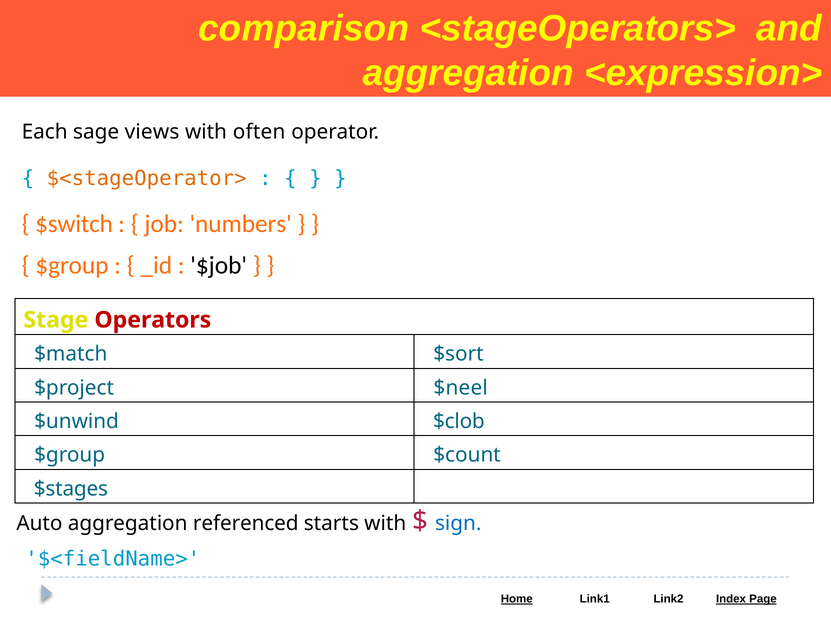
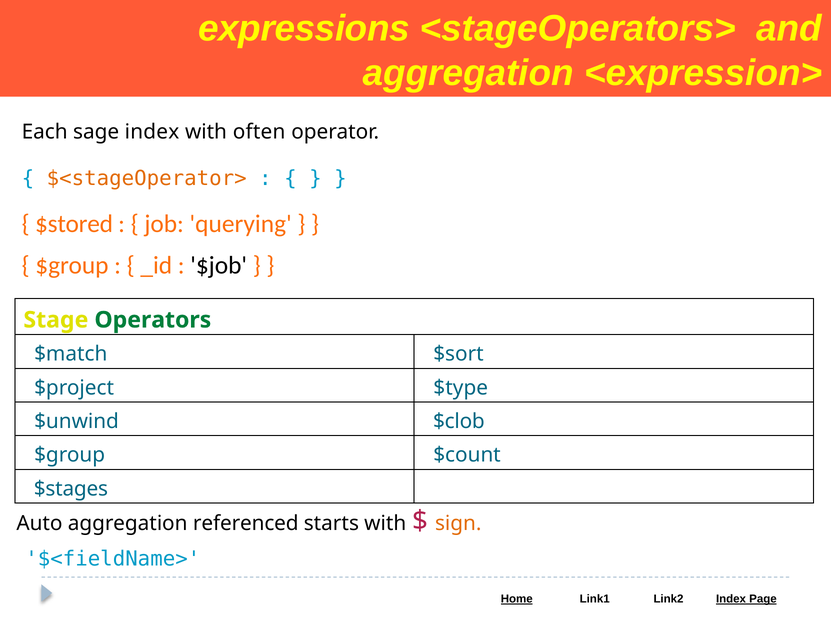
comparison: comparison -> expressions
sage views: views -> index
$switch: $switch -> $stored
numbers: numbers -> querying
Operators colour: red -> green
$neel: $neel -> $type
sign colour: blue -> orange
